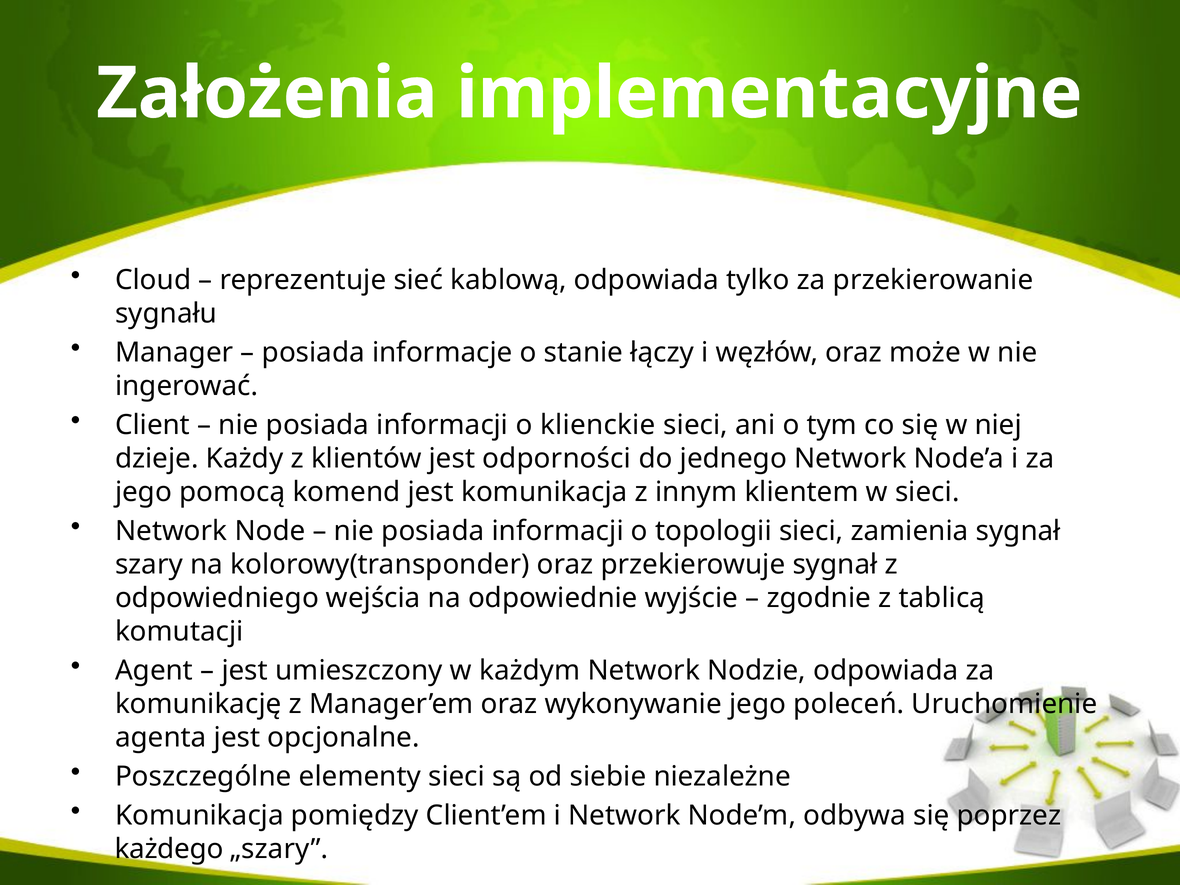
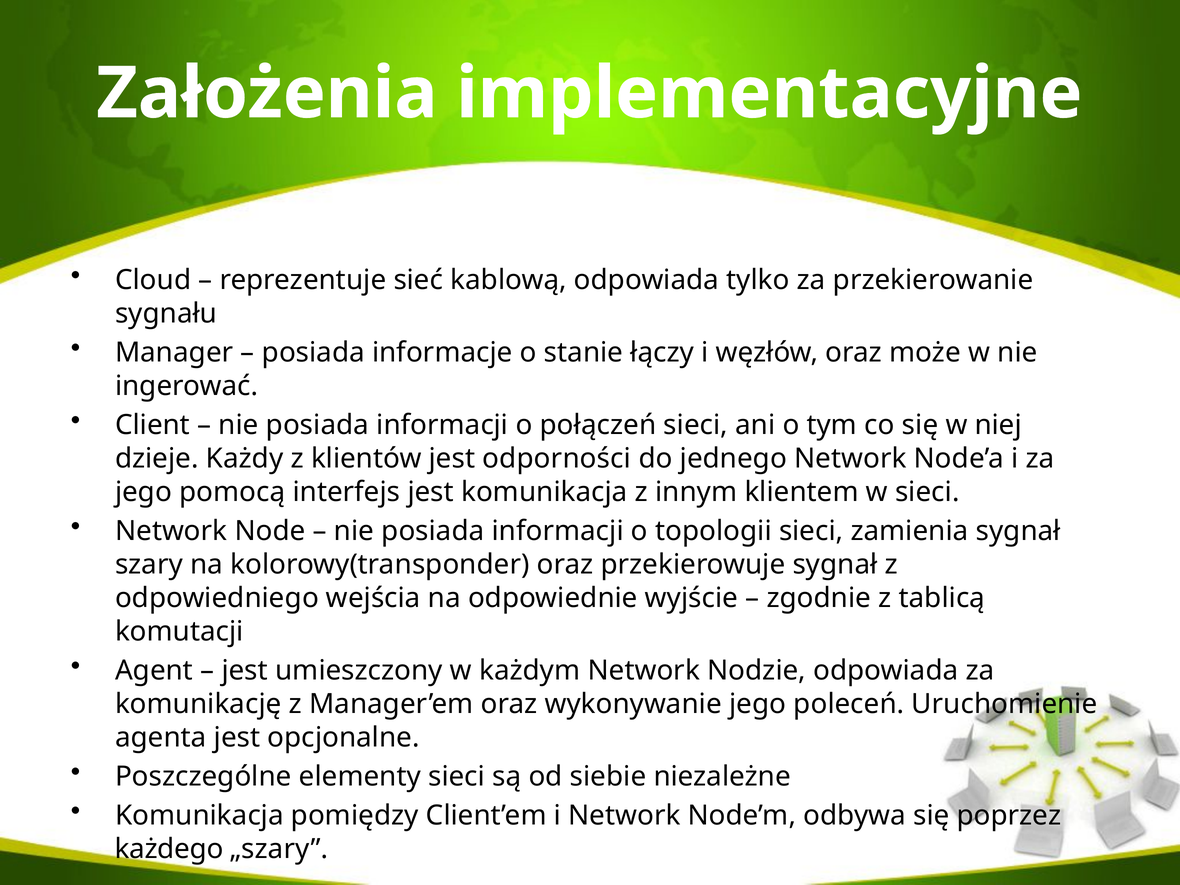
klienckie: klienckie -> połączeń
komend: komend -> interfejs
